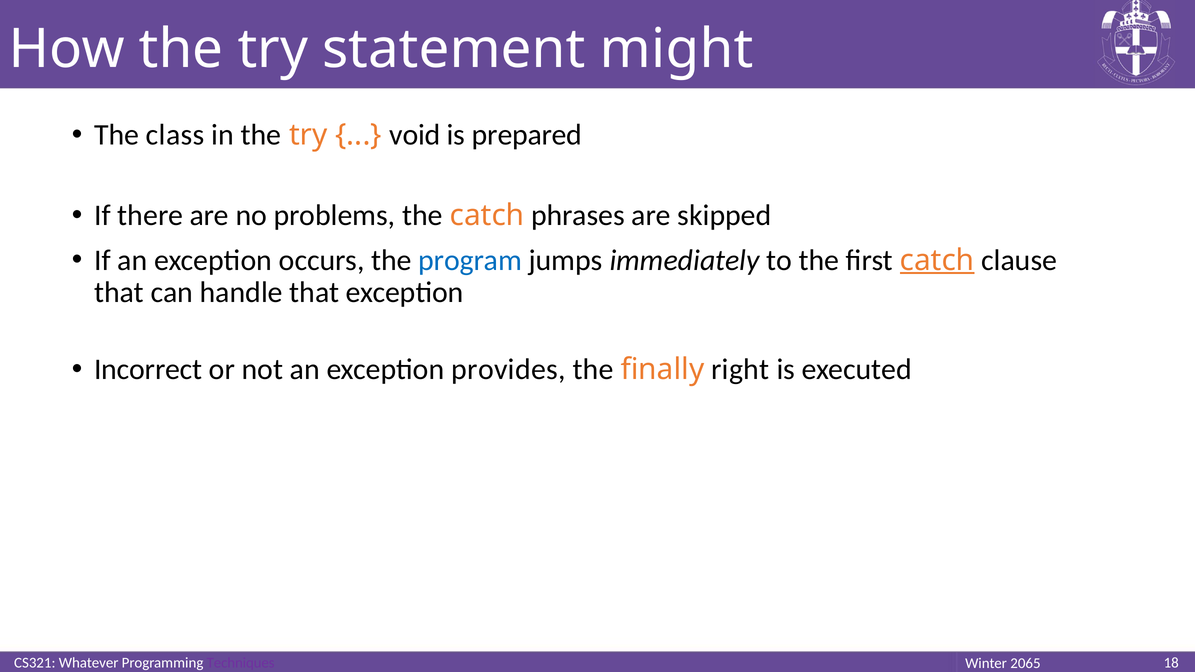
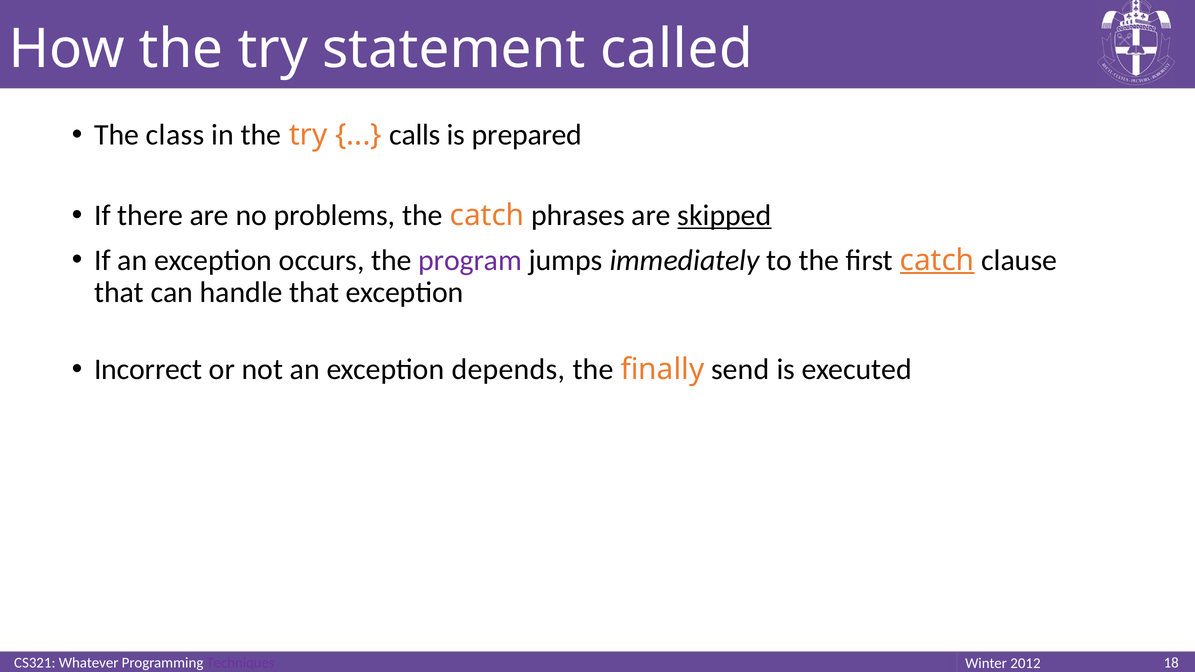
might: might -> called
void: void -> calls
skipped underline: none -> present
program colour: blue -> purple
provides: provides -> depends
right: right -> send
2065: 2065 -> 2012
